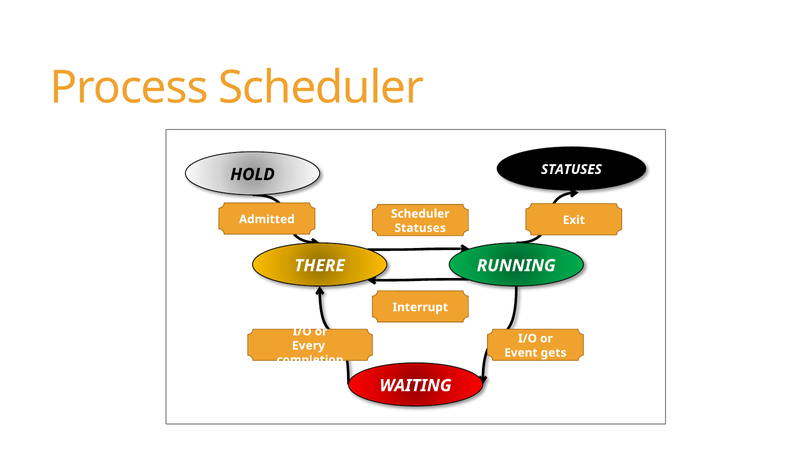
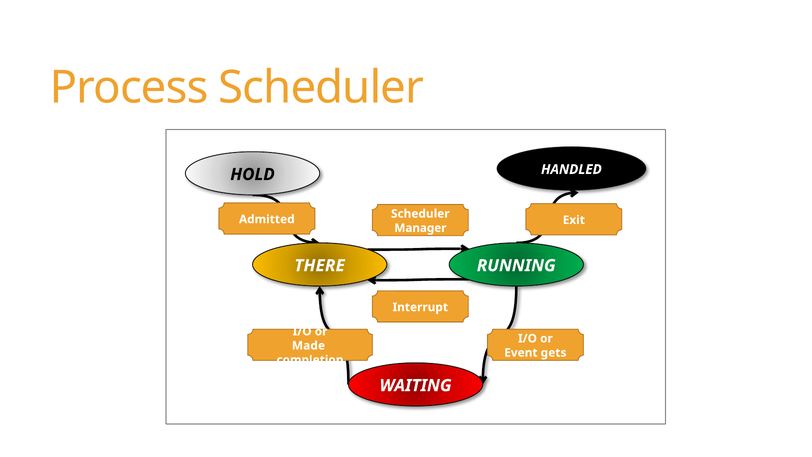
STATUSES at (571, 169): STATUSES -> HANDLED
Statuses at (420, 228): Statuses -> Manager
Every: Every -> Made
